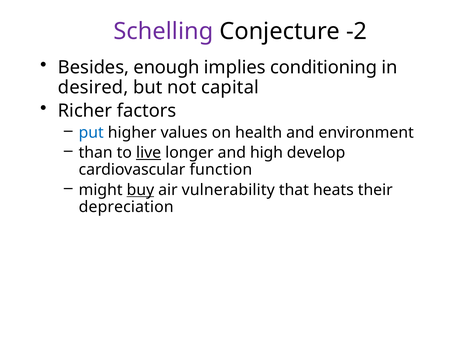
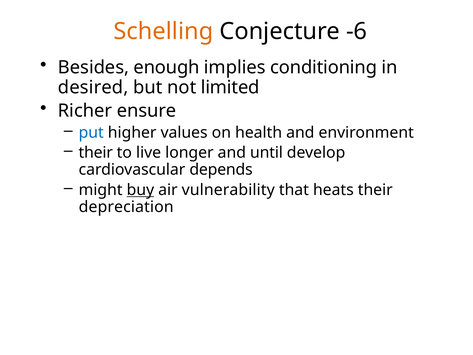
Schelling colour: purple -> orange
-2: -2 -> -6
capital: capital -> limited
factors: factors -> ensure
than at (96, 153): than -> their
live underline: present -> none
high: high -> until
function: function -> depends
